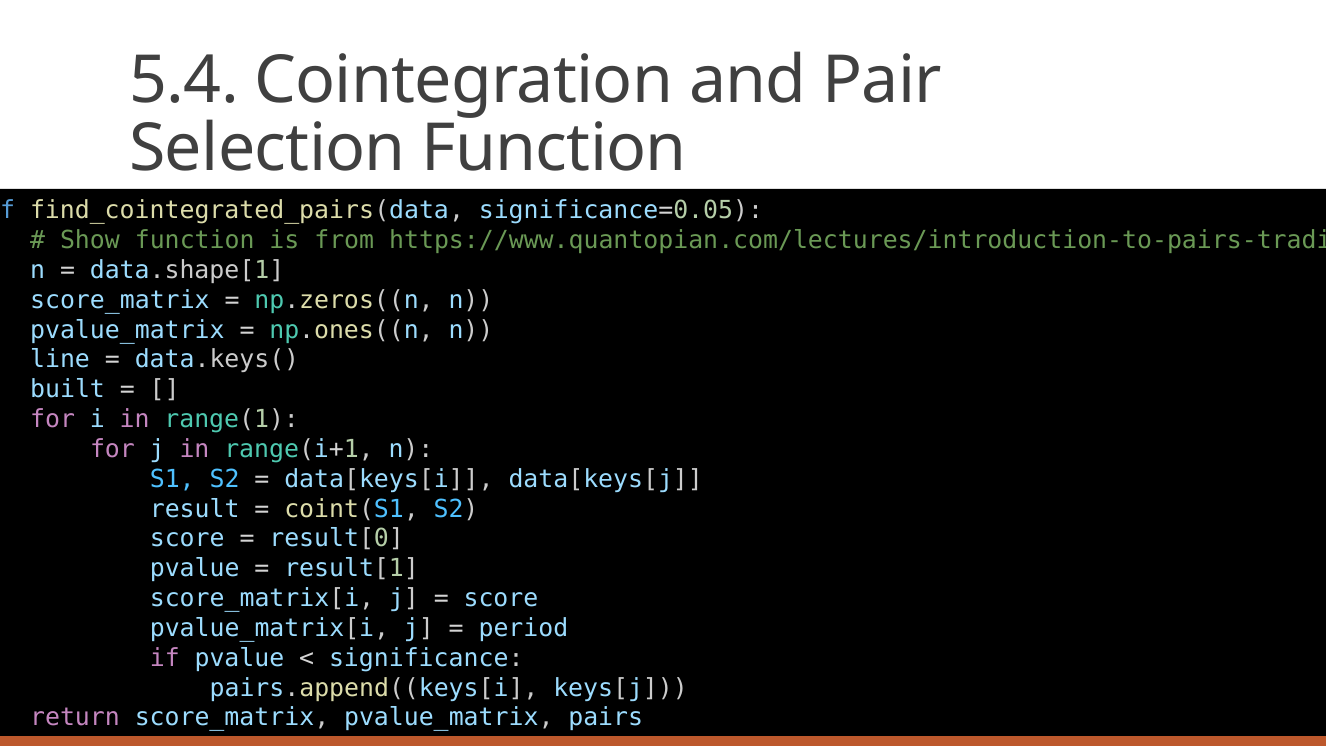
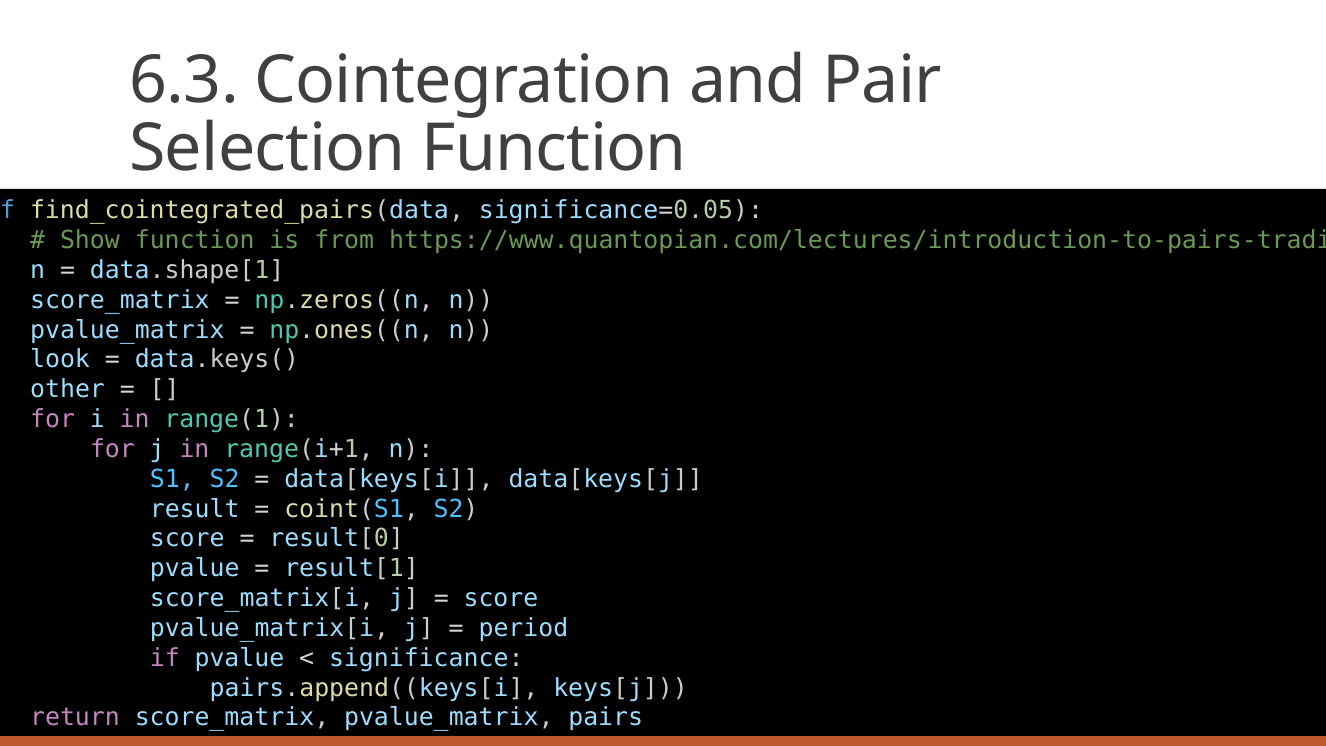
5.4: 5.4 -> 6.3
line: line -> look
built: built -> other
